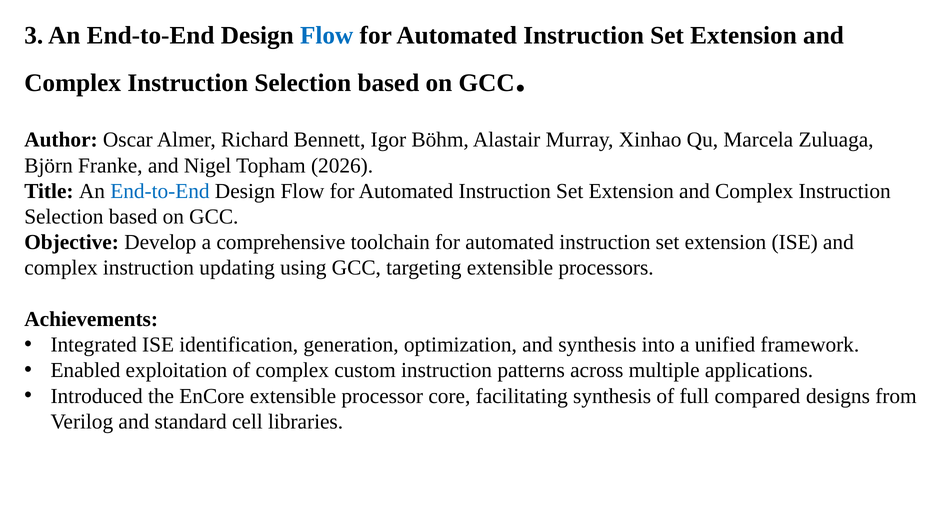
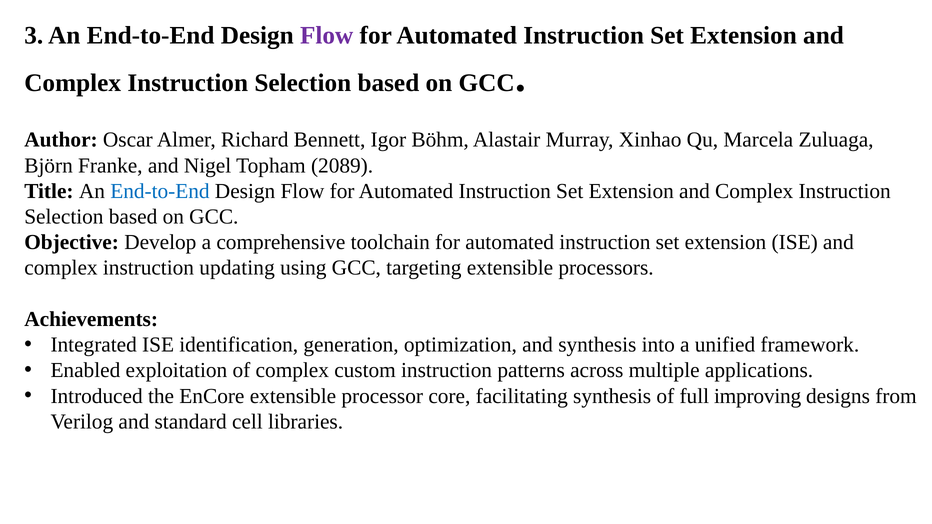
Flow at (327, 35) colour: blue -> purple
2026: 2026 -> 2089
compared: compared -> improving
